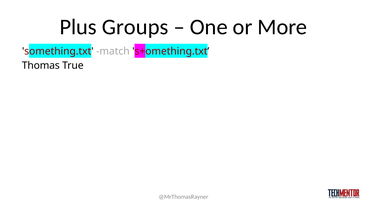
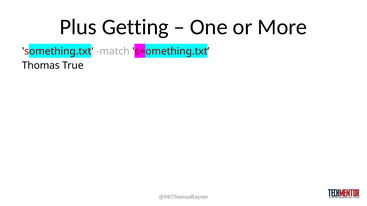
Groups: Groups -> Getting
